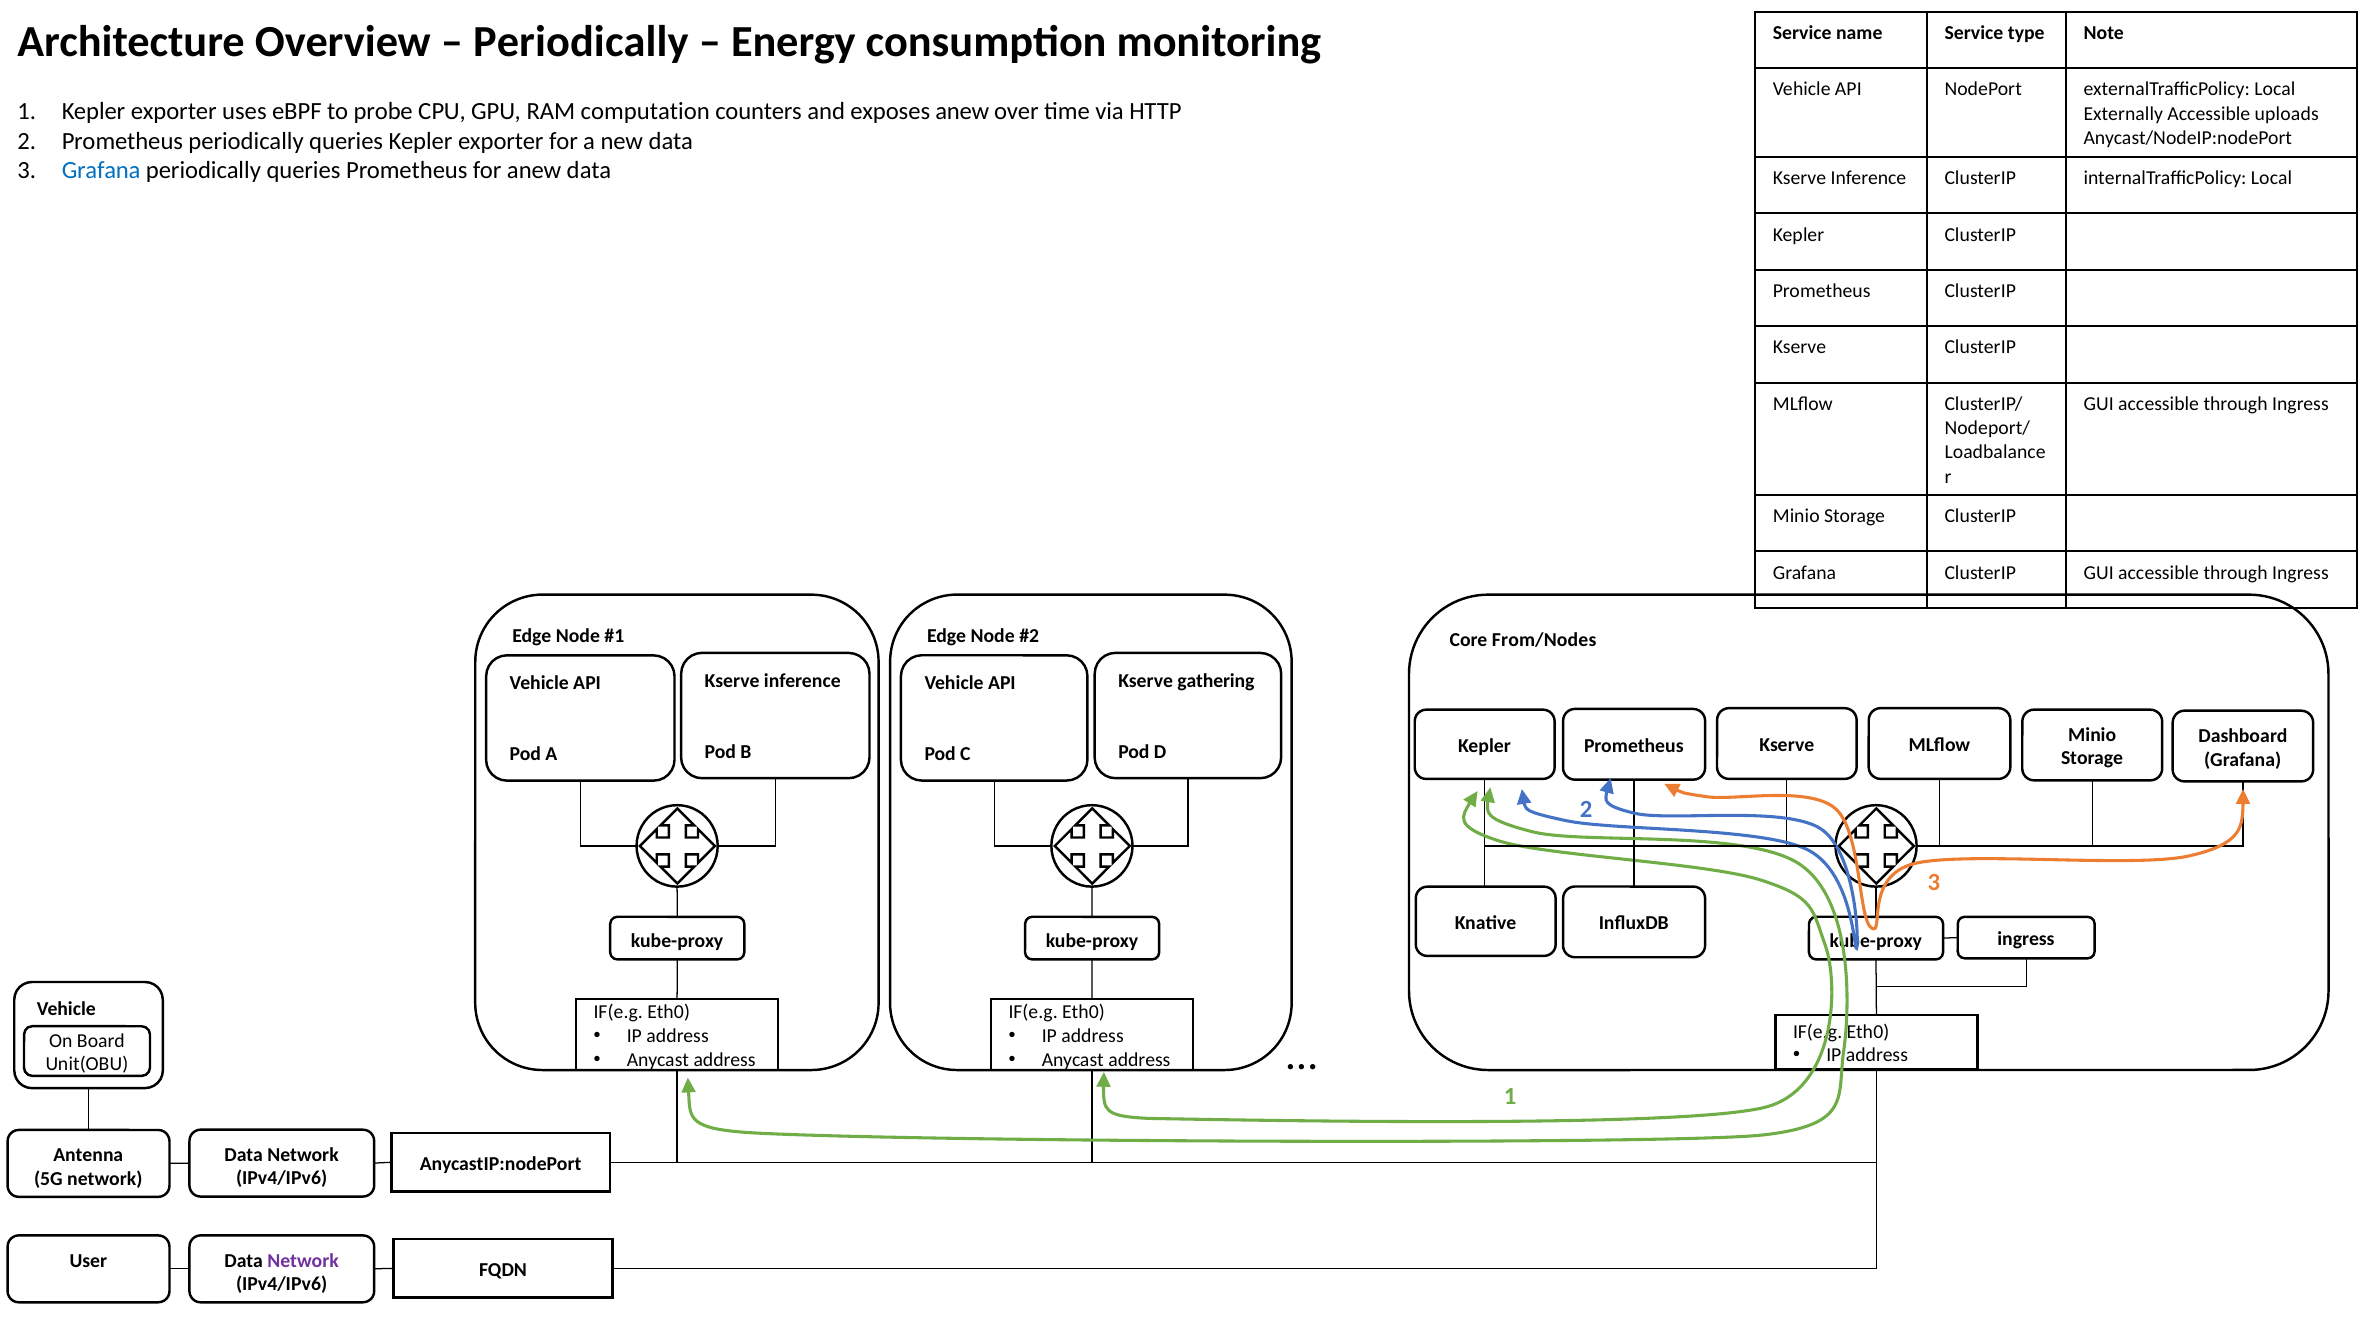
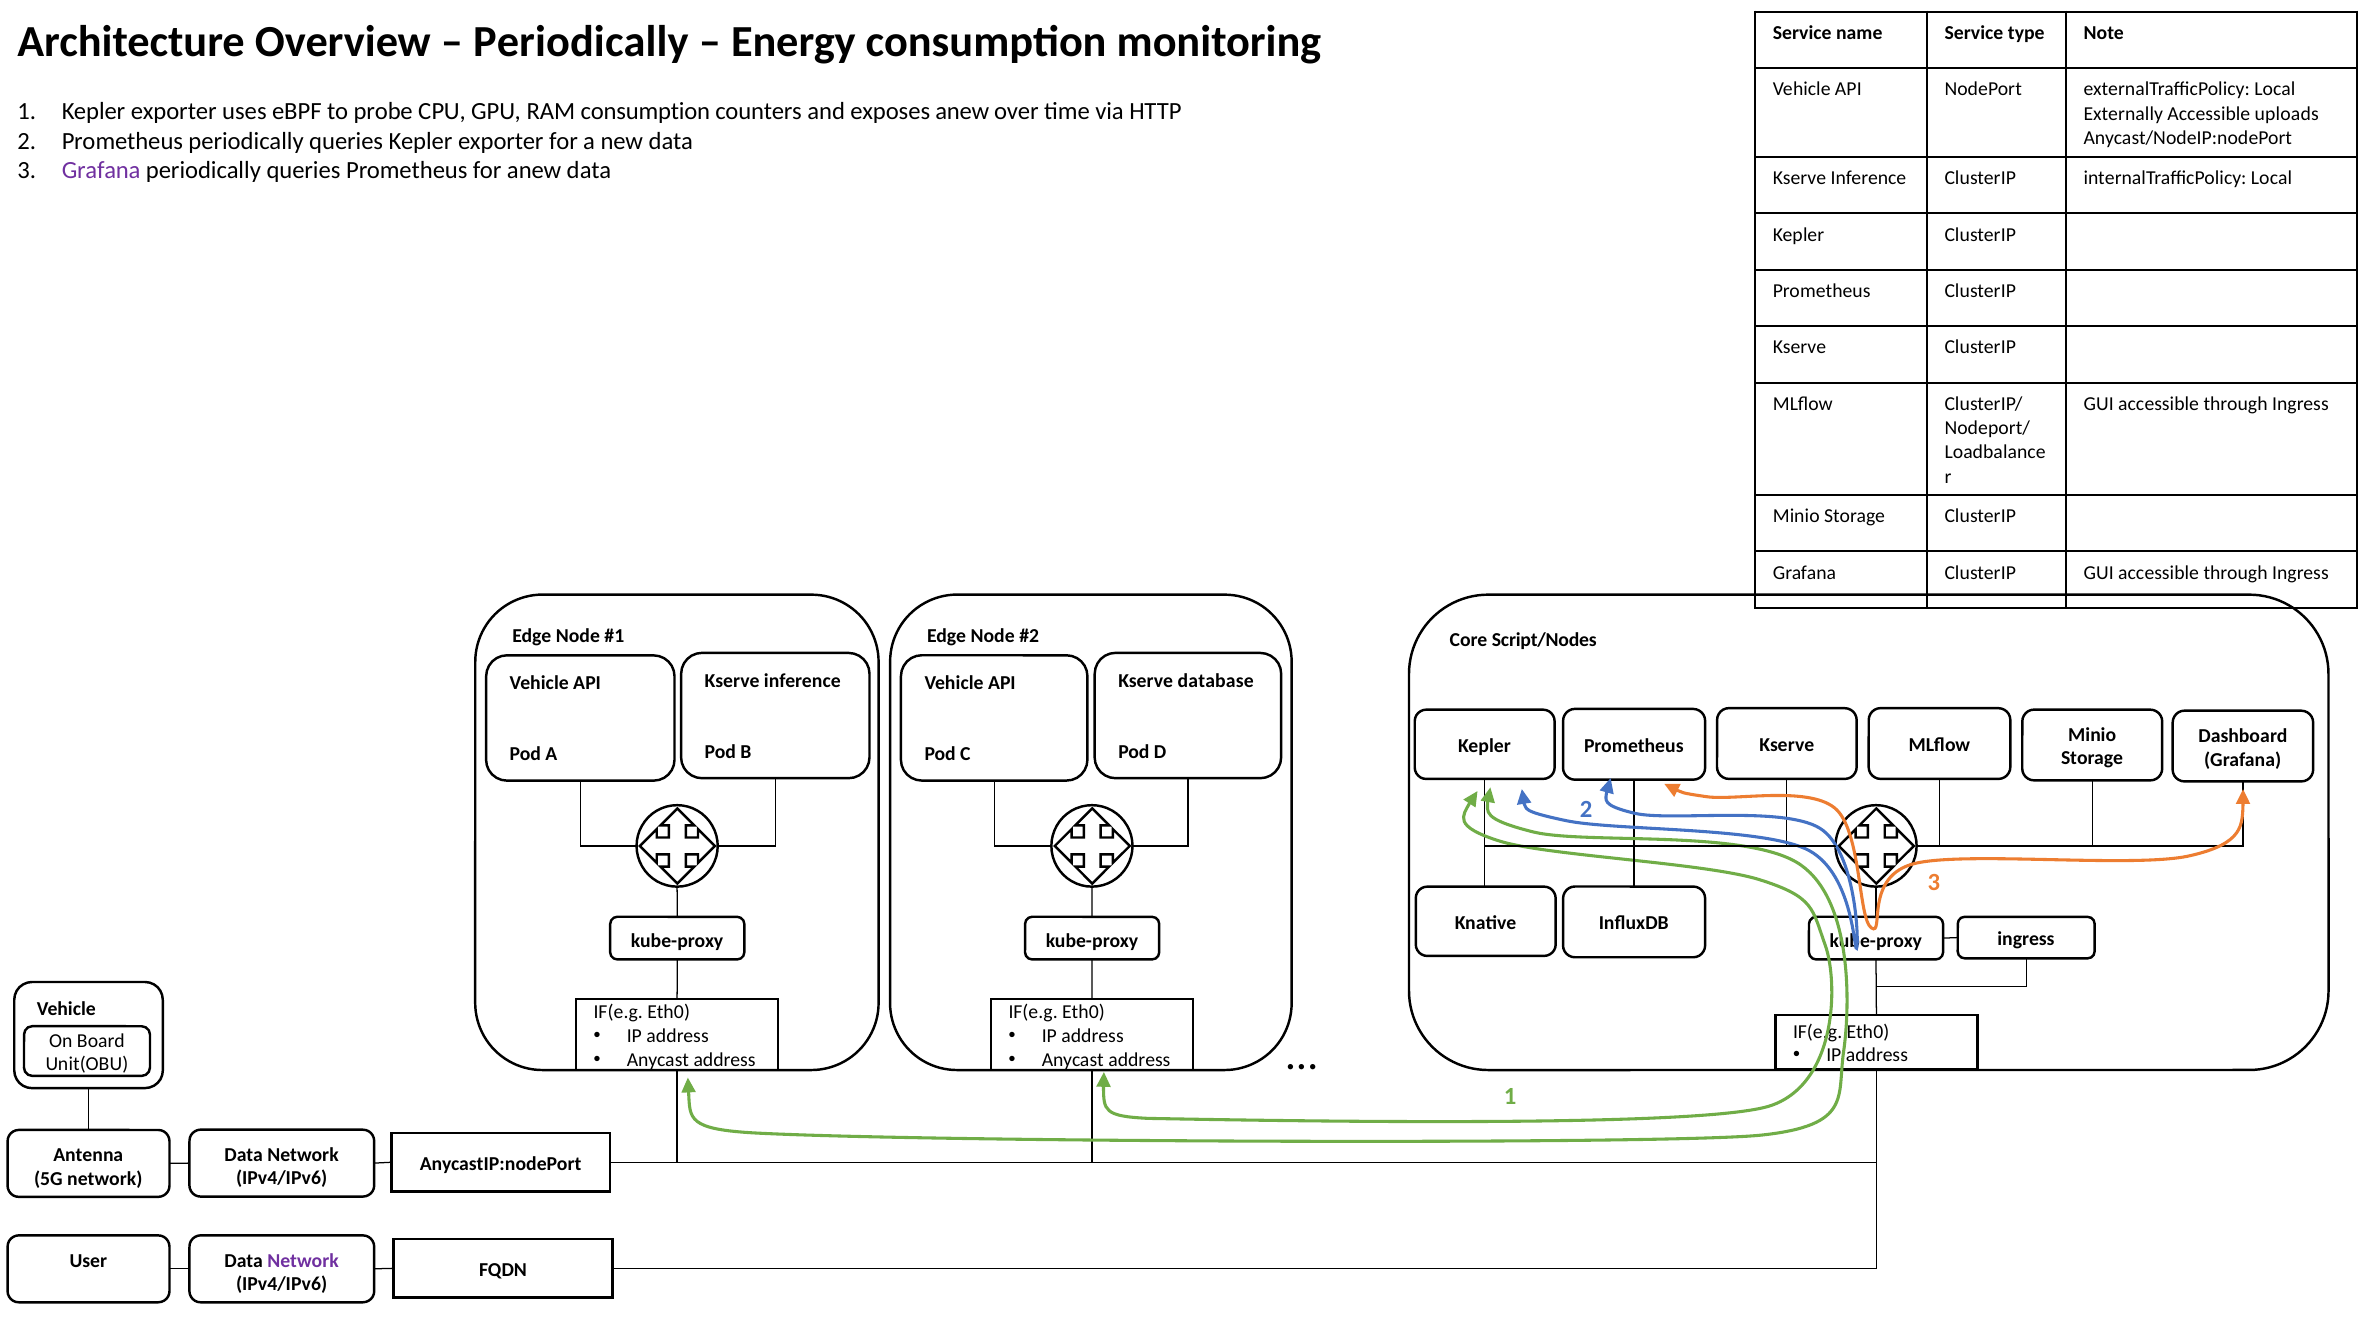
RAM computation: computation -> consumption
Grafana at (101, 171) colour: blue -> purple
From/Nodes: From/Nodes -> Script/Nodes
gathering: gathering -> database
